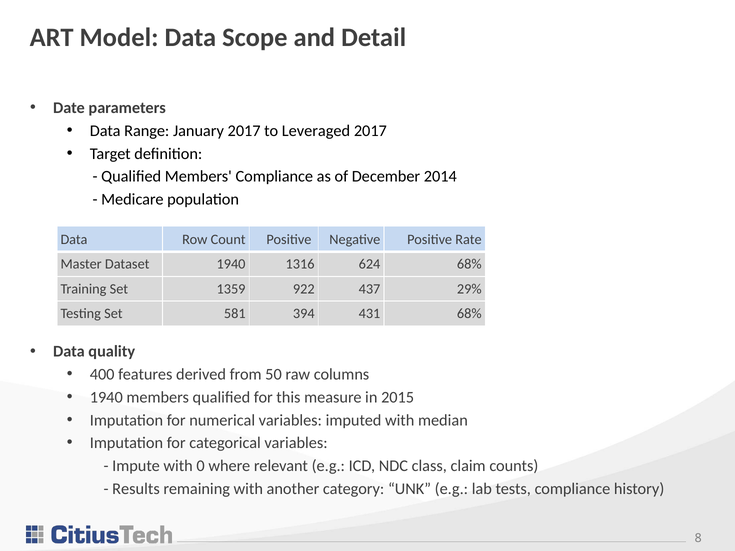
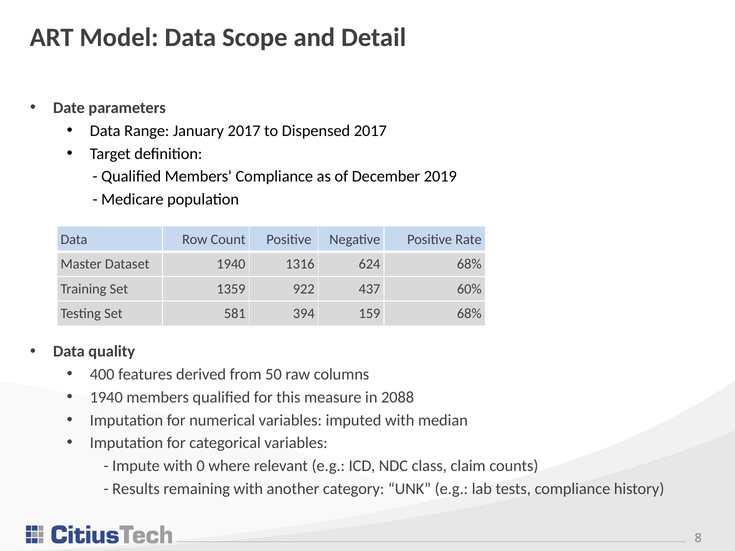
Leveraged: Leveraged -> Dispensed
2014: 2014 -> 2019
29%: 29% -> 60%
431: 431 -> 159
2015: 2015 -> 2088
